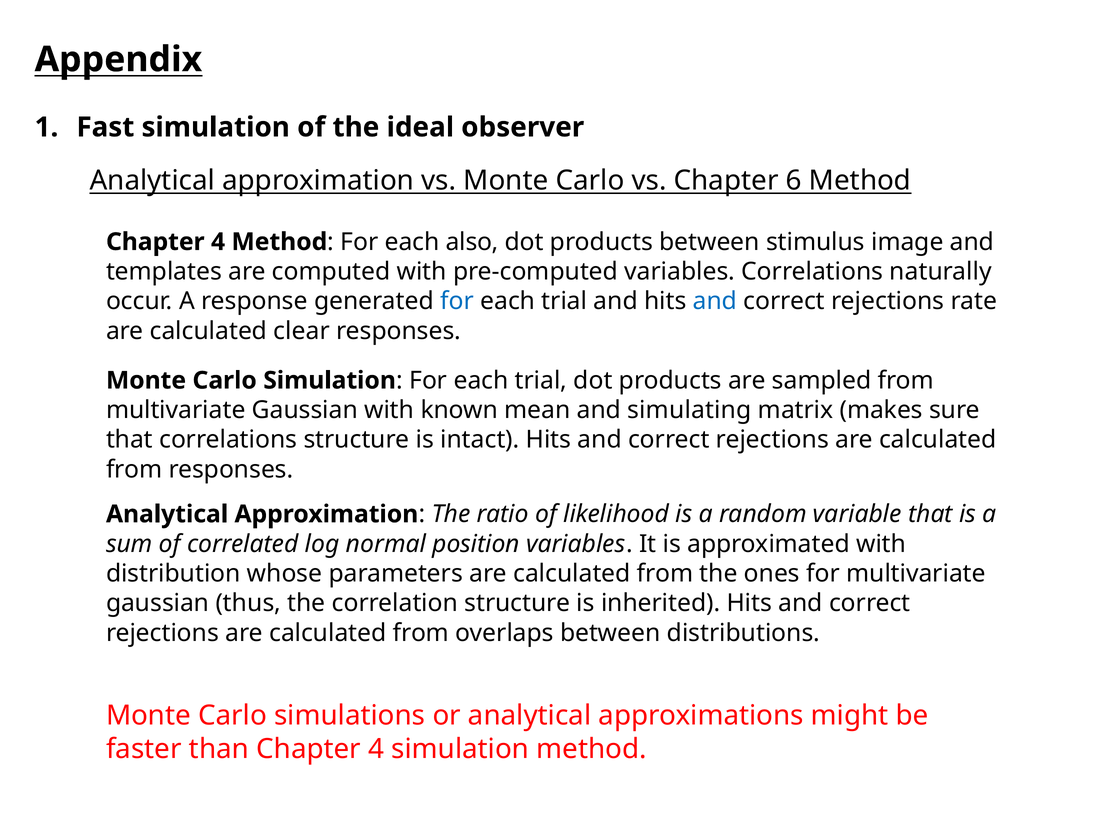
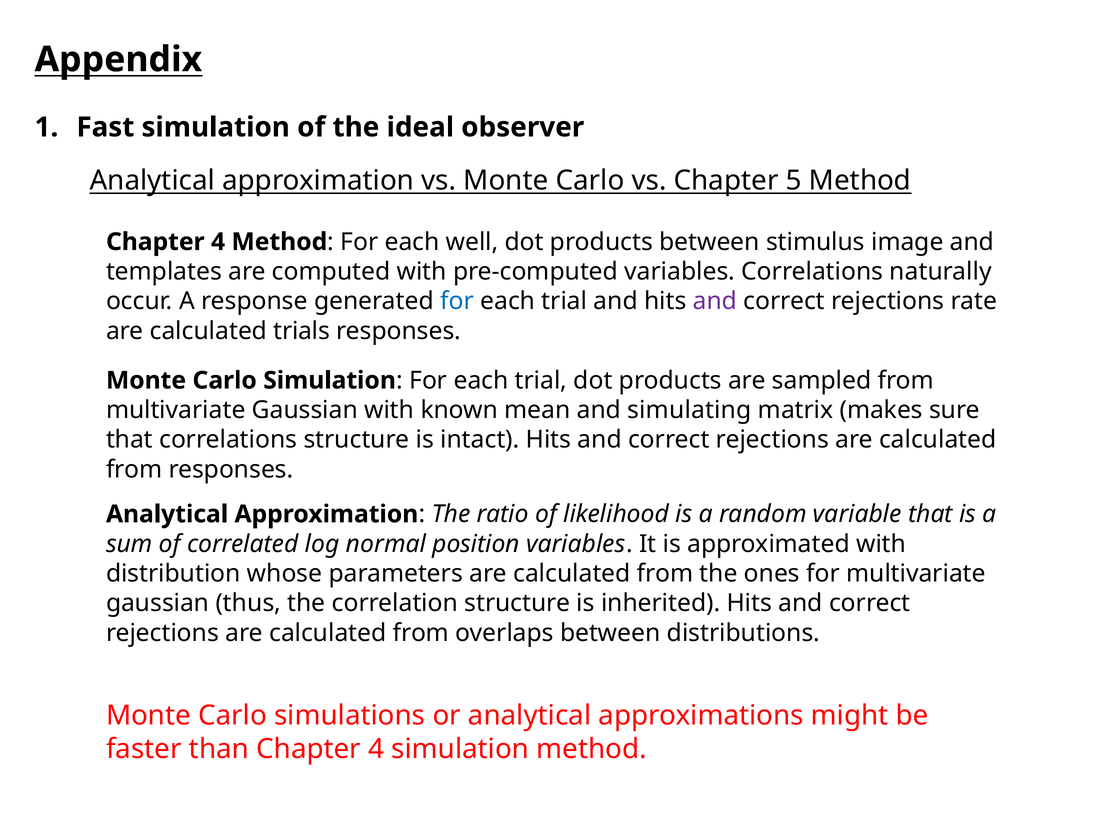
6: 6 -> 5
also: also -> well
and at (715, 301) colour: blue -> purple
clear: clear -> trials
